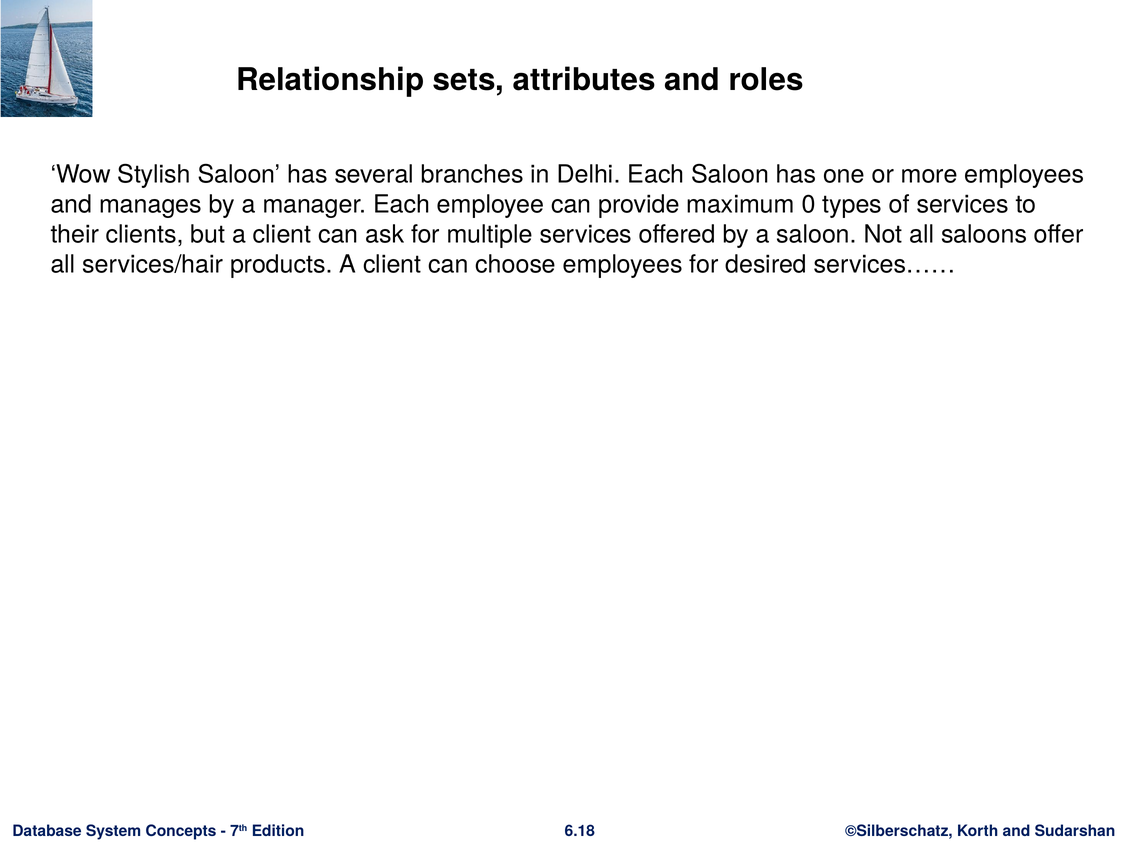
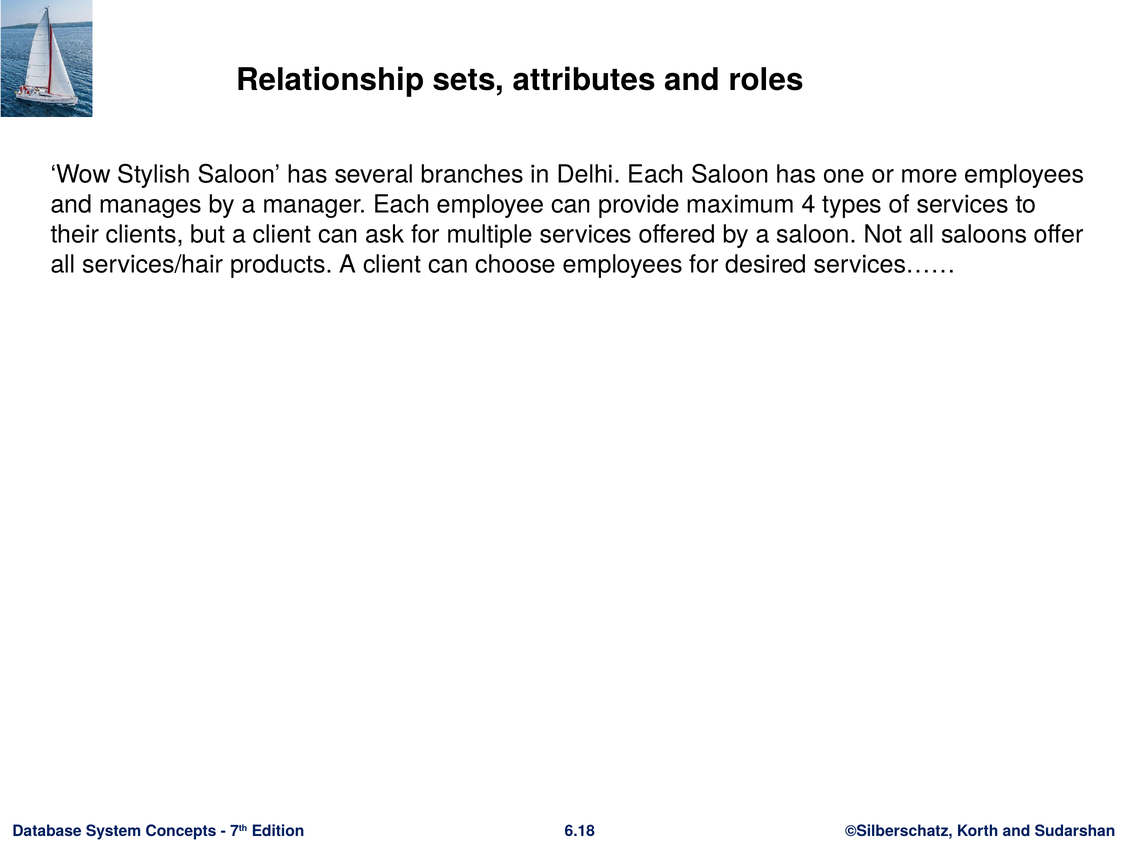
0: 0 -> 4
